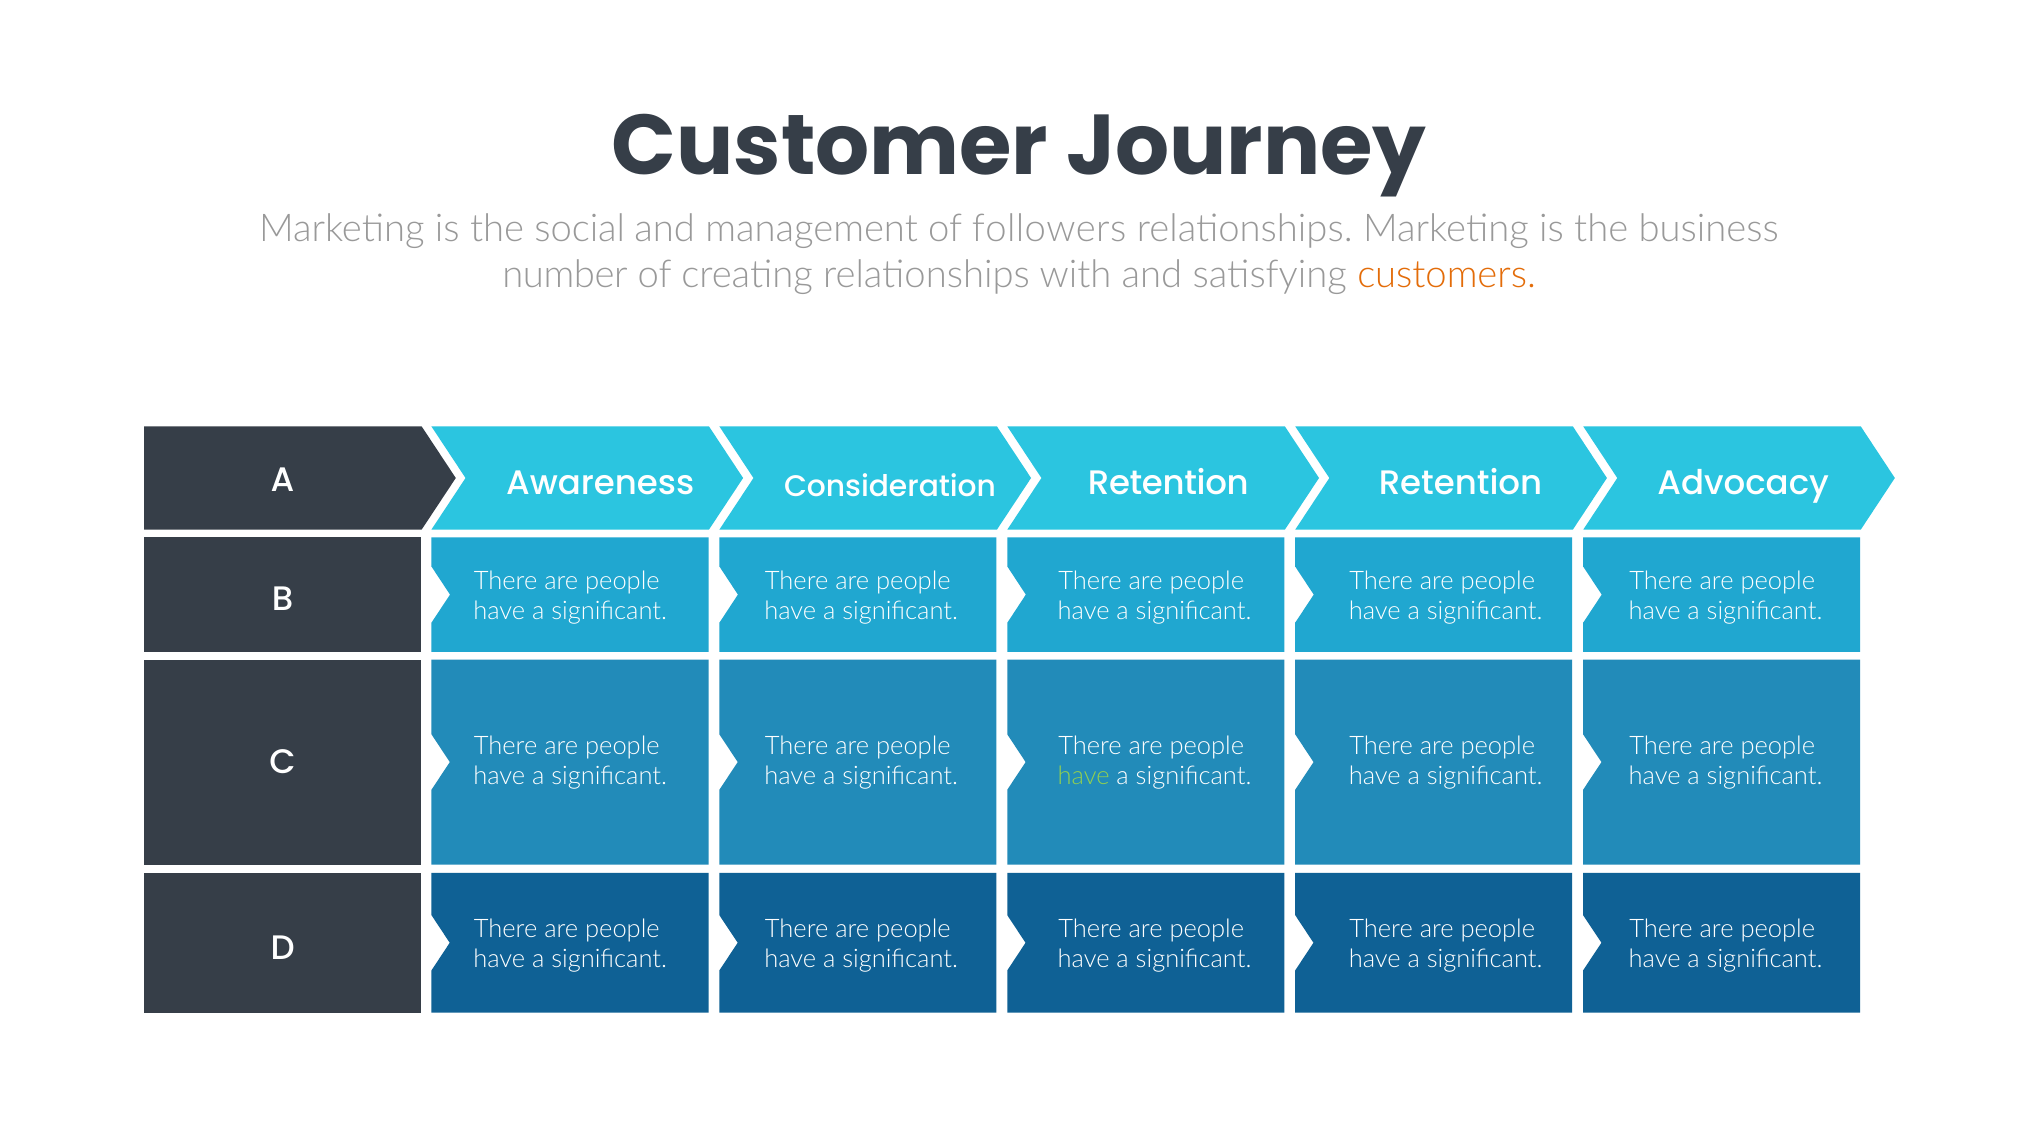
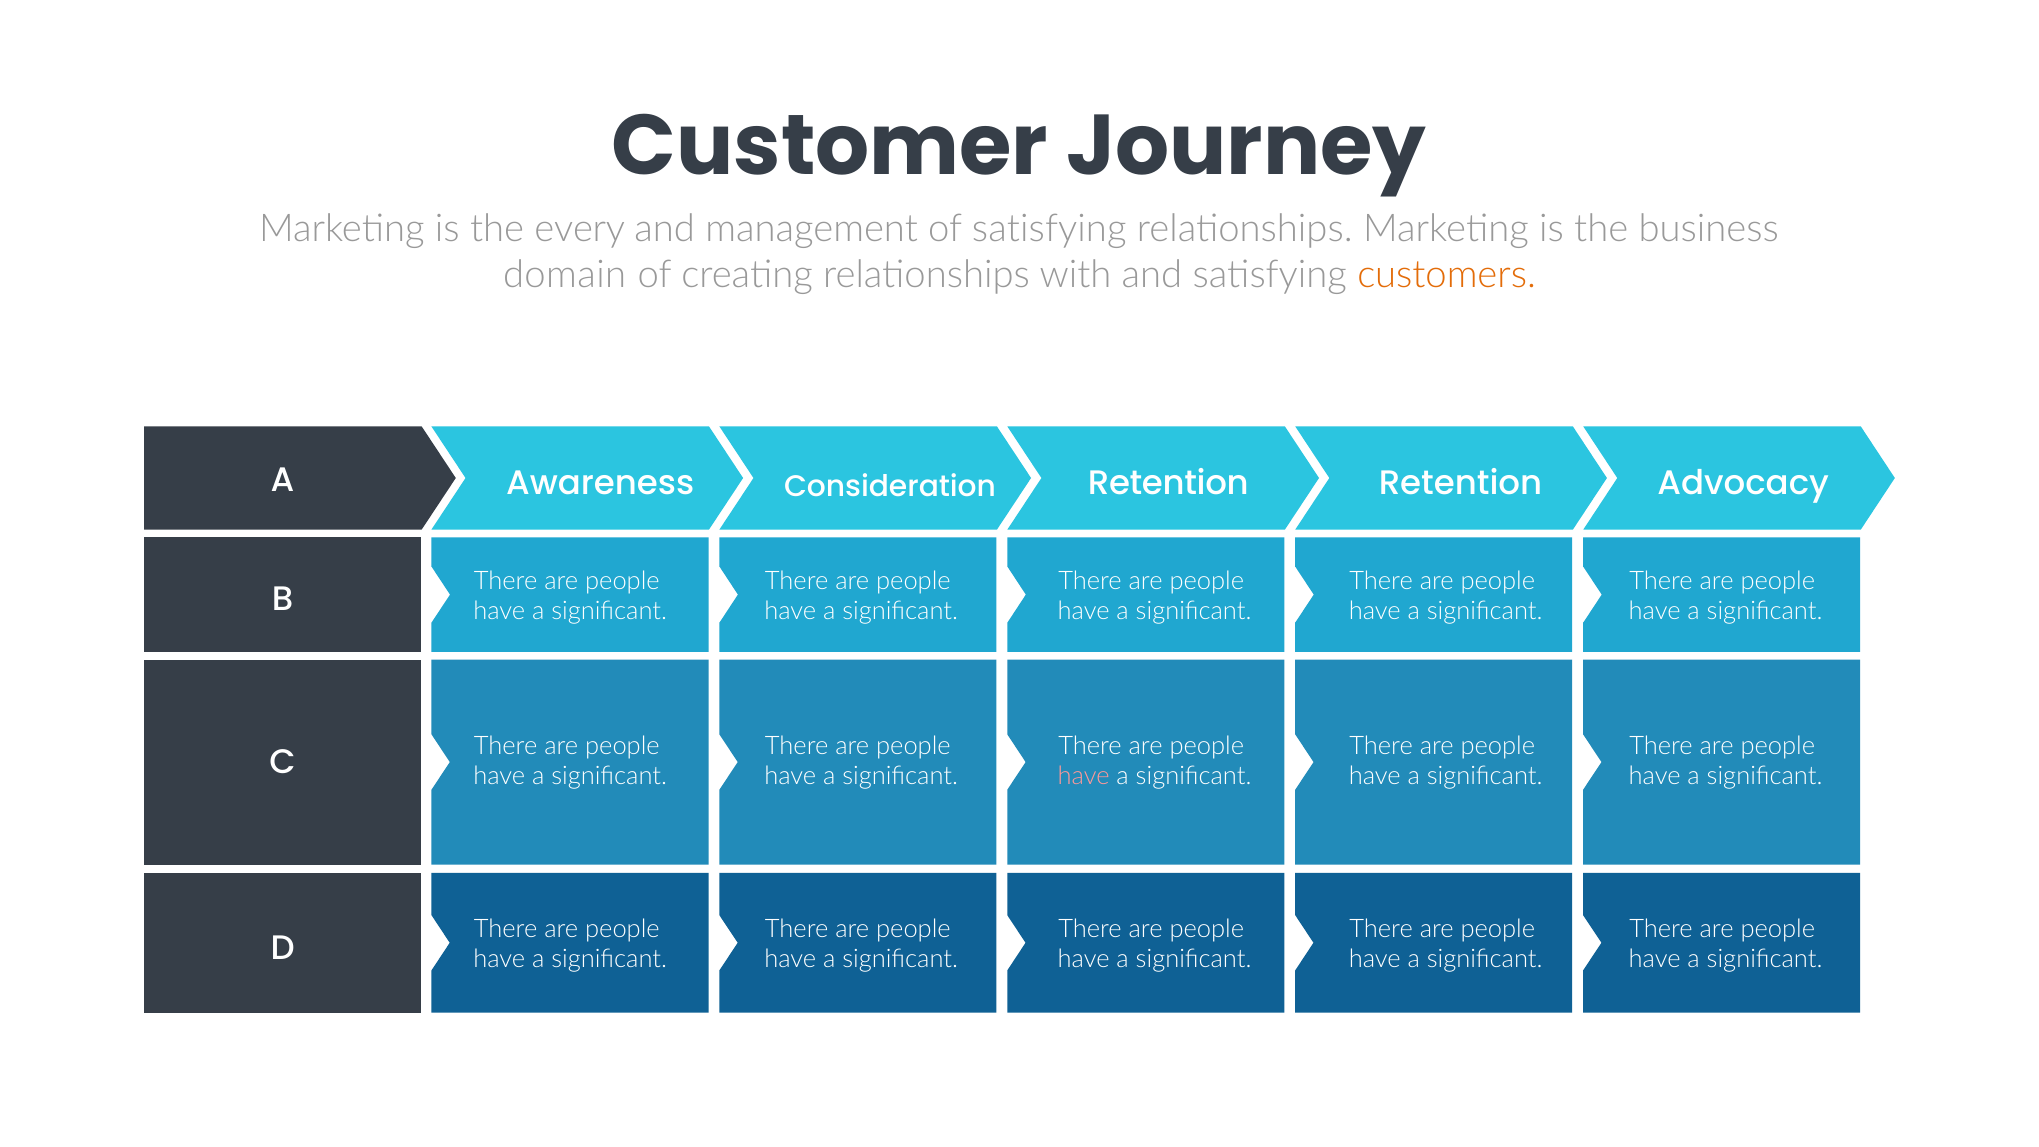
social: social -> every
of followers: followers -> satisfying
number: number -> domain
have at (1084, 776) colour: light green -> pink
